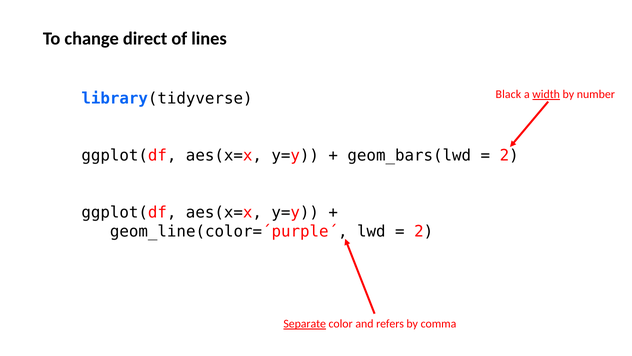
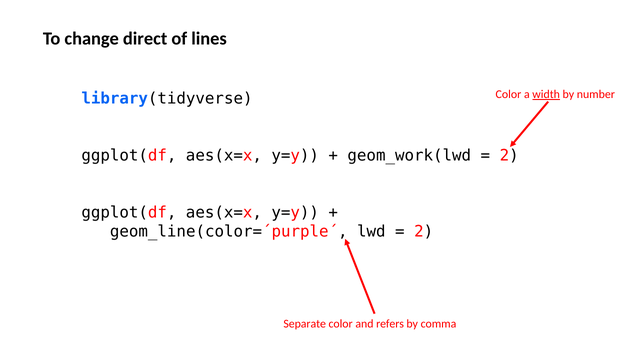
Black at (508, 94): Black -> Color
geom_bars(lwd: geom_bars(lwd -> geom_work(lwd
Separate underline: present -> none
